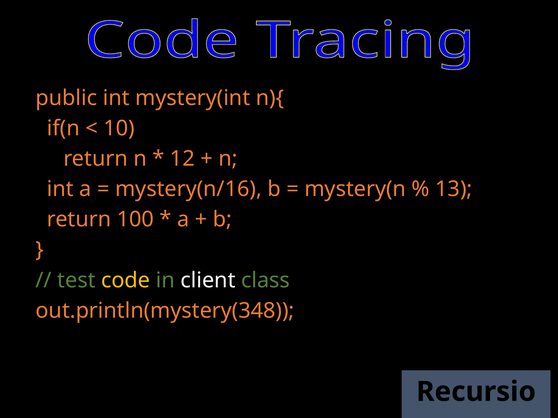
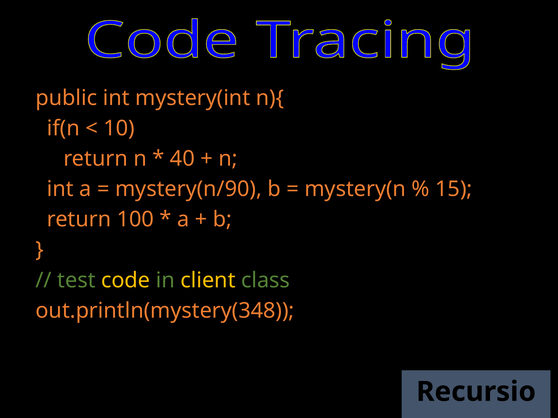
12: 12 -> 40
mystery(n/16: mystery(n/16 -> mystery(n/90
13: 13 -> 15
client colour: white -> yellow
